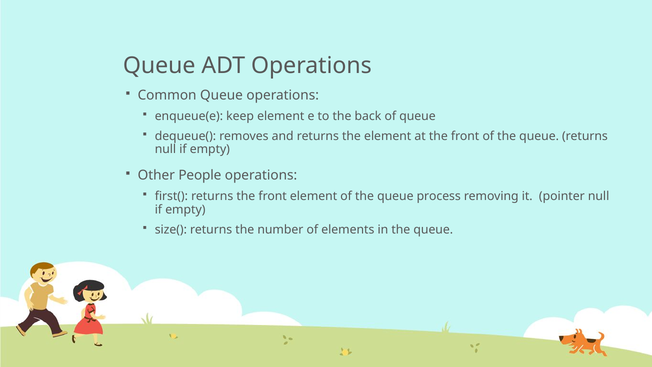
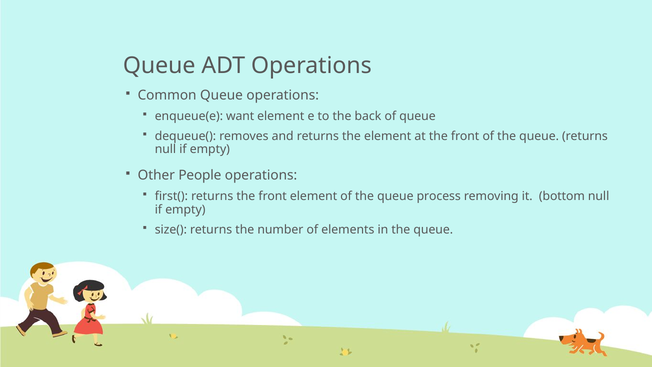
keep: keep -> want
pointer: pointer -> bottom
